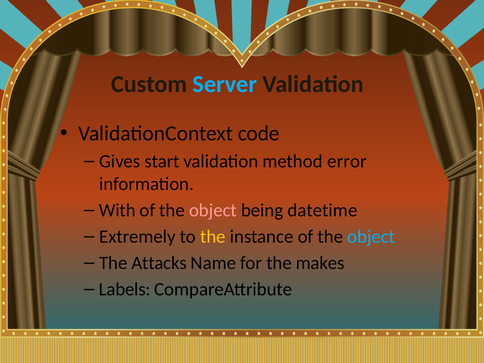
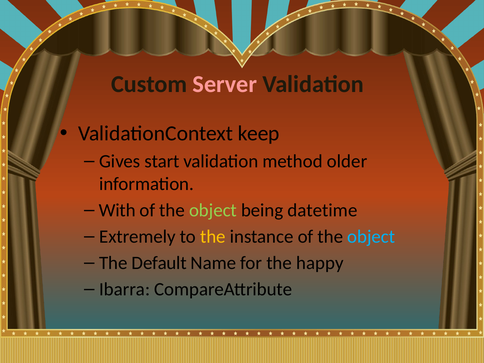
Server colour: light blue -> pink
code: code -> keep
error: error -> older
object at (213, 210) colour: pink -> light green
Attacks: Attacks -> Default
makes: makes -> happy
Labels: Labels -> Ibarra
